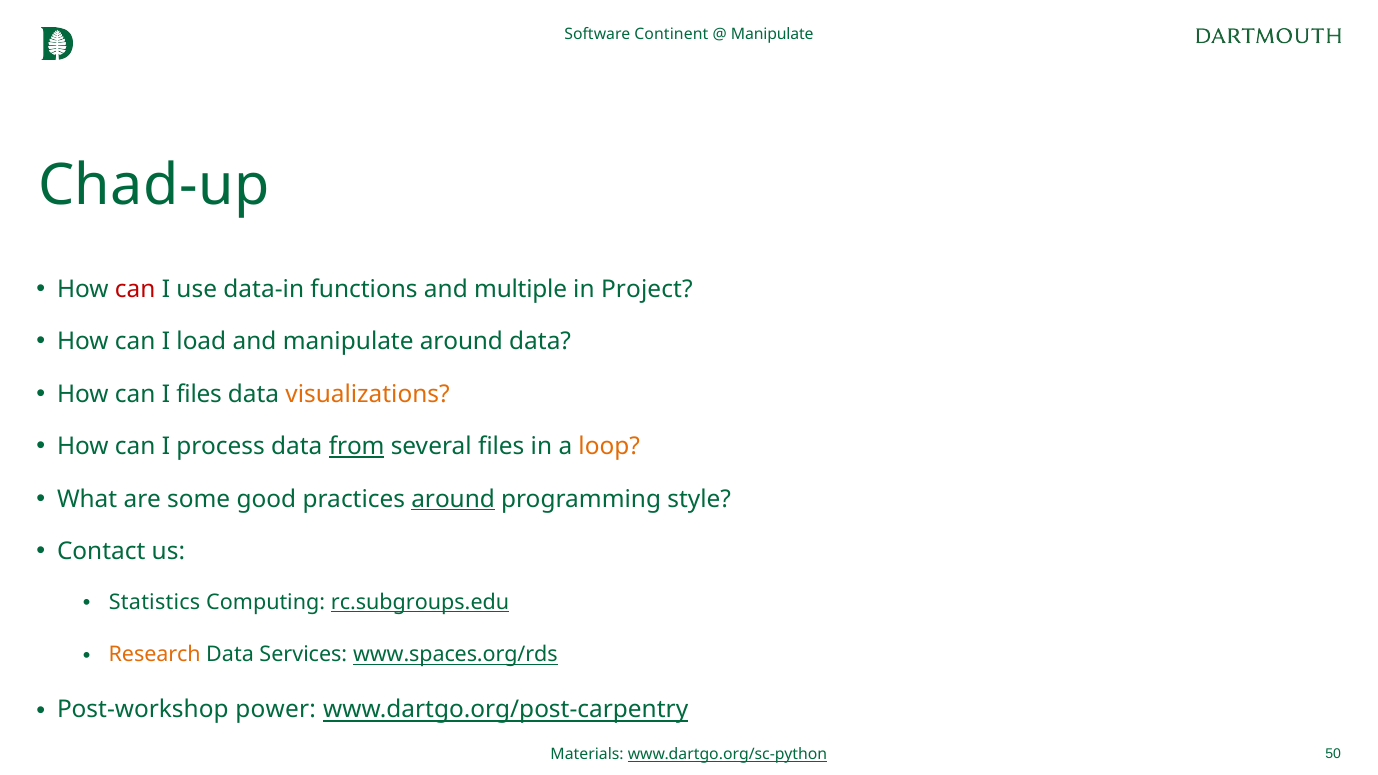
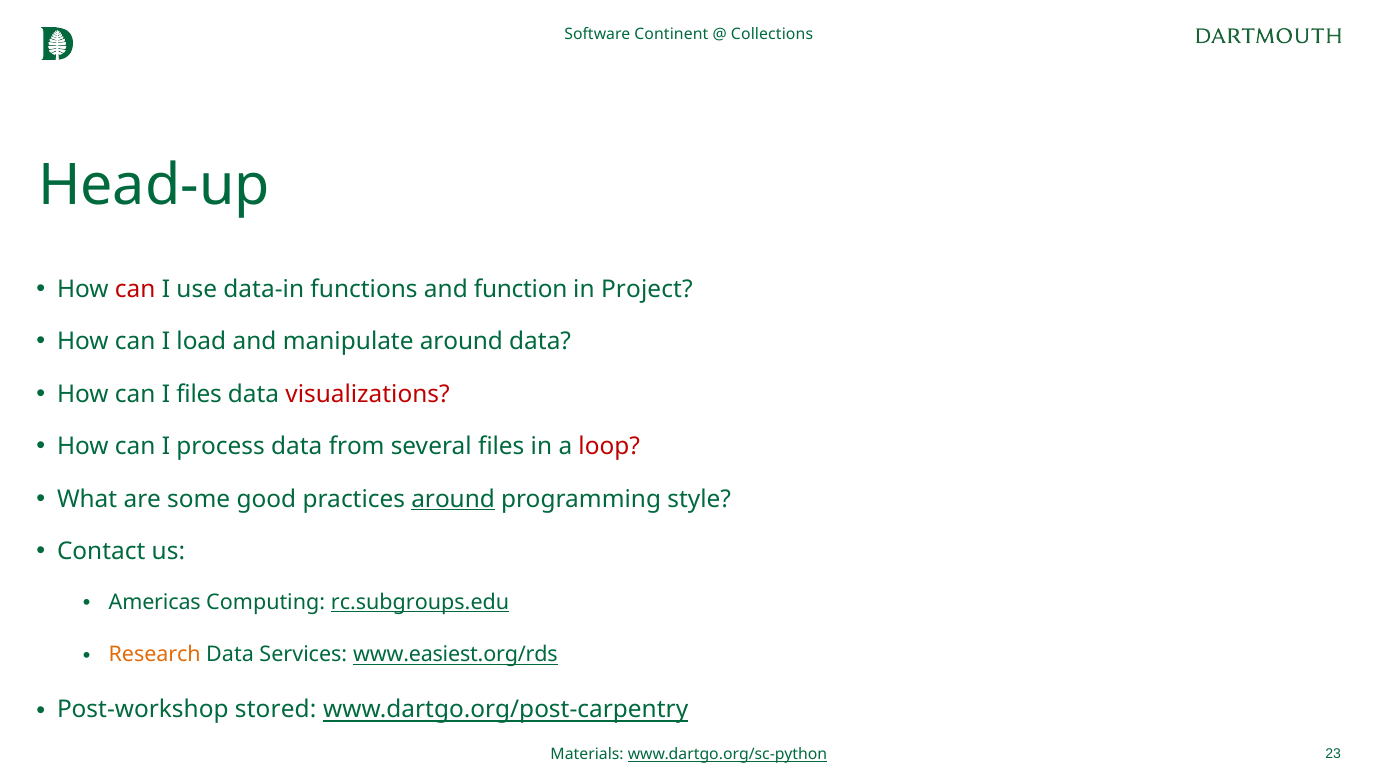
Manipulate at (772, 34): Manipulate -> Collections
Chad-up: Chad-up -> Head-up
multiple: multiple -> function
visualizations colour: orange -> red
from underline: present -> none
loop colour: orange -> red
Statistics: Statistics -> Americas
www.spaces.org/rds: www.spaces.org/rds -> www.easiest.org/rds
power: power -> stored
50: 50 -> 23
